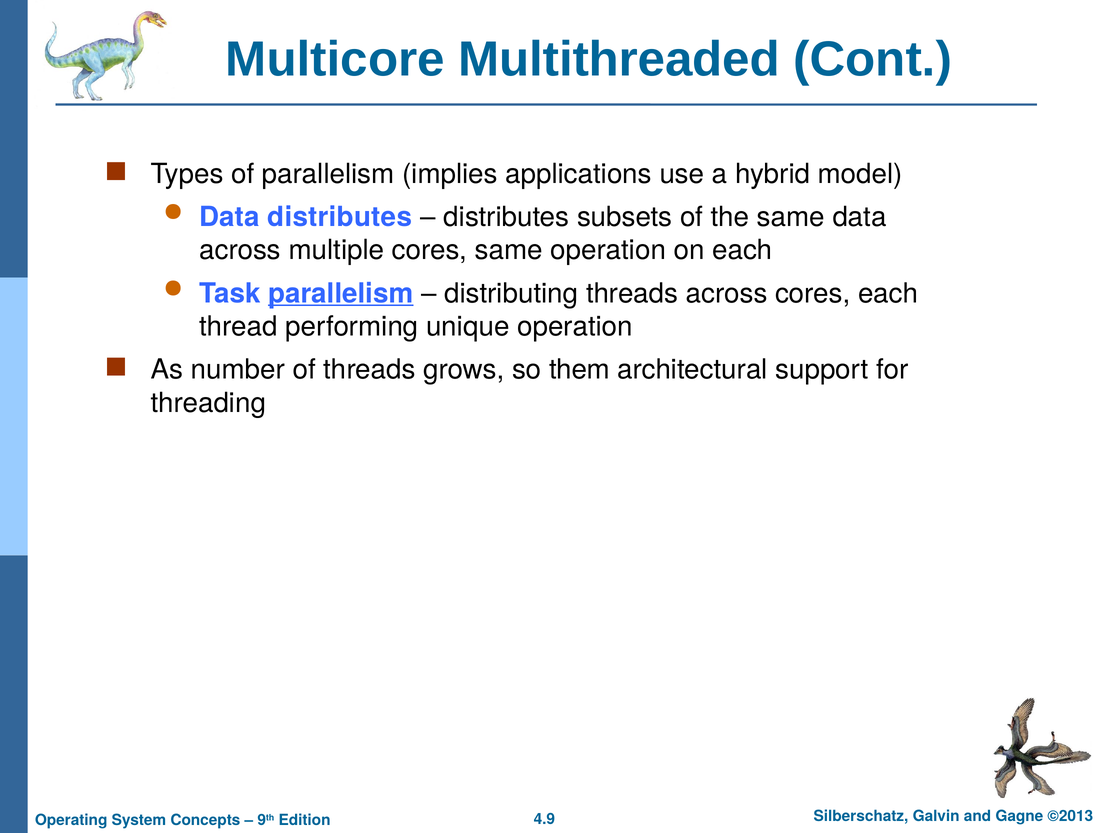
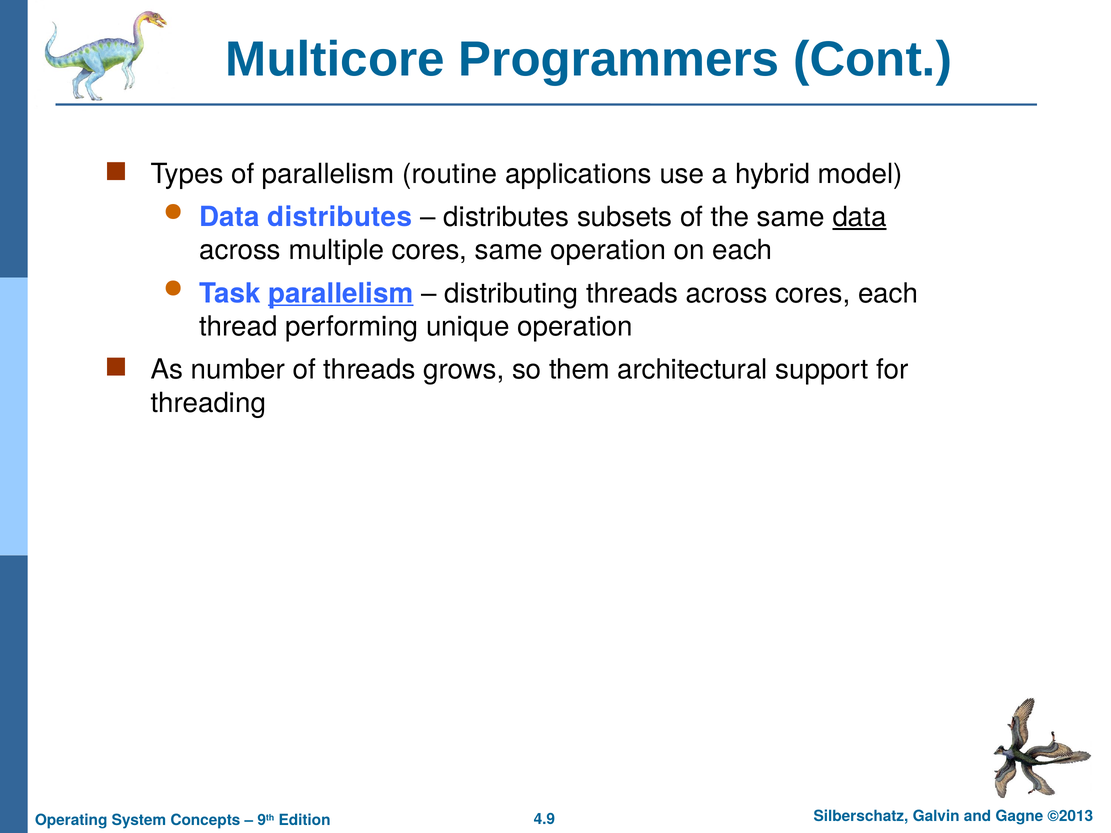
Multithreaded: Multithreaded -> Programmers
implies: implies -> routine
data at (860, 217) underline: none -> present
